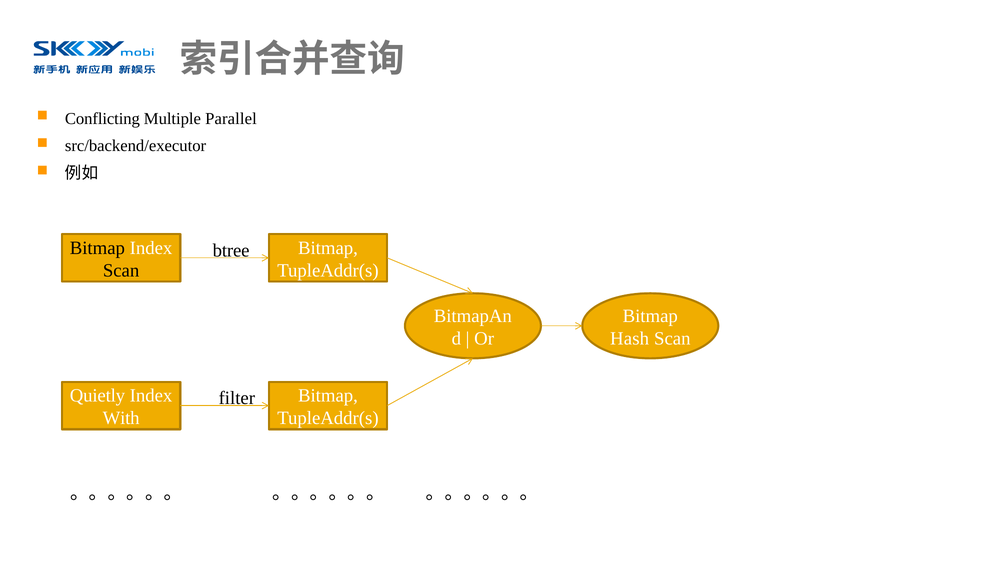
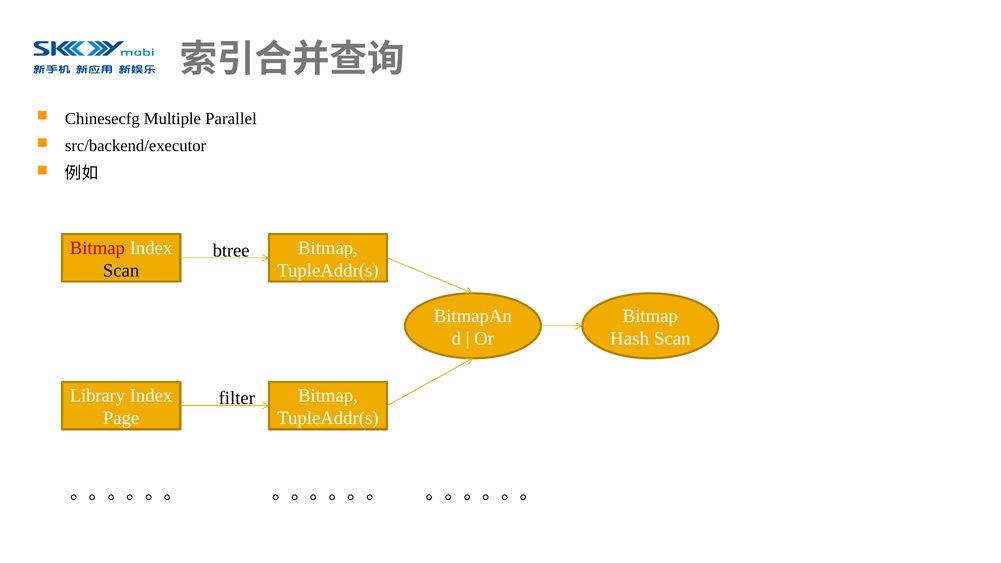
Conflicting: Conflicting -> Chinesecfg
Bitmap at (97, 248) colour: black -> red
Quietly: Quietly -> Library
With: With -> Page
